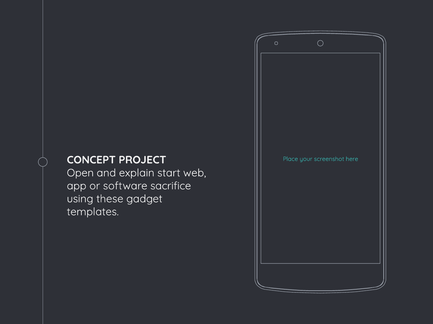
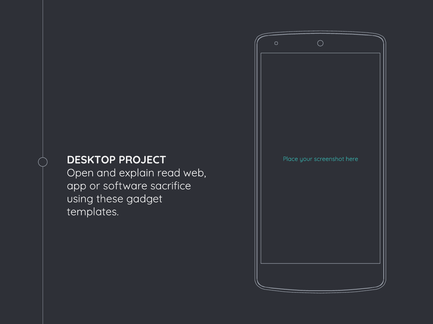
CONCEPT: CONCEPT -> DESKTOP
start: start -> read
